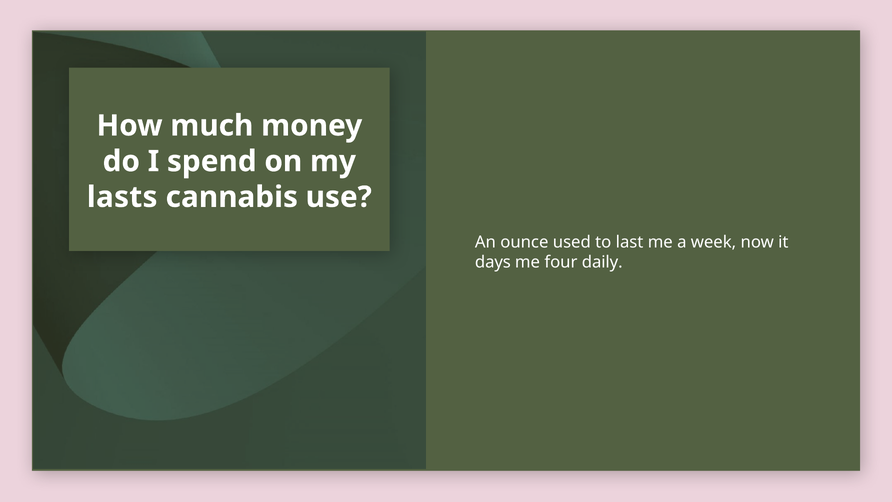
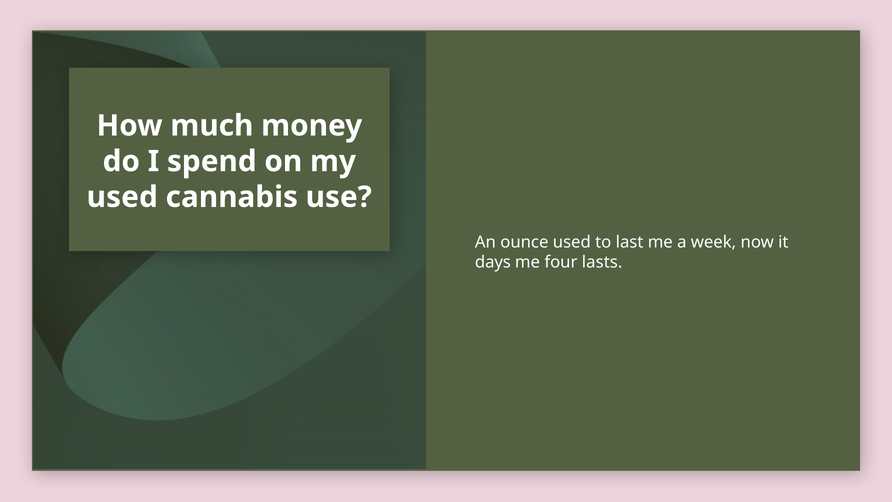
lasts at (122, 197): lasts -> used
daily: daily -> lasts
